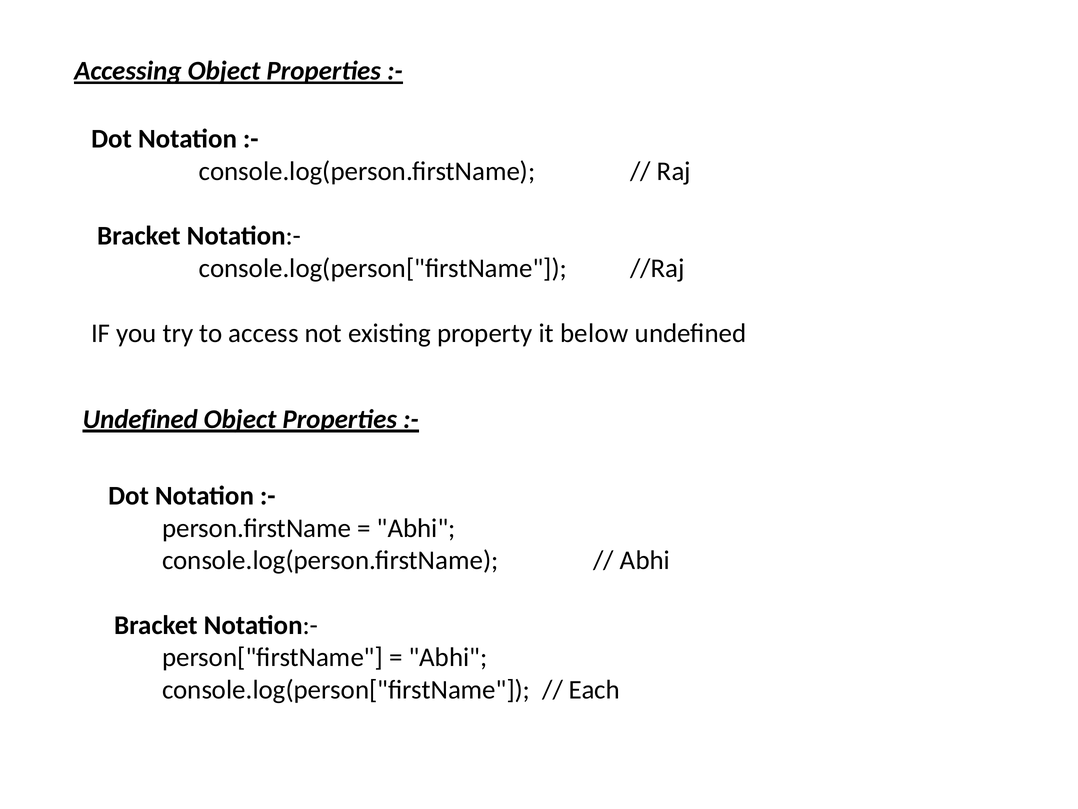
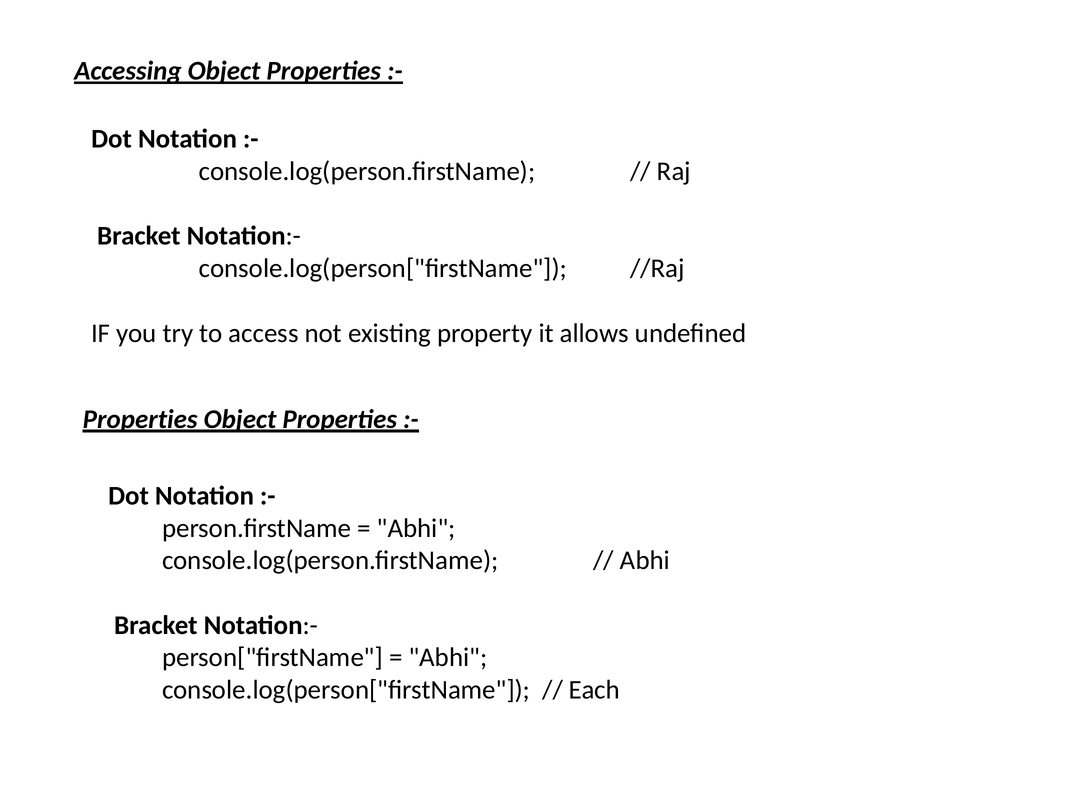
below: below -> allows
Undefined at (140, 419): Undefined -> Properties
